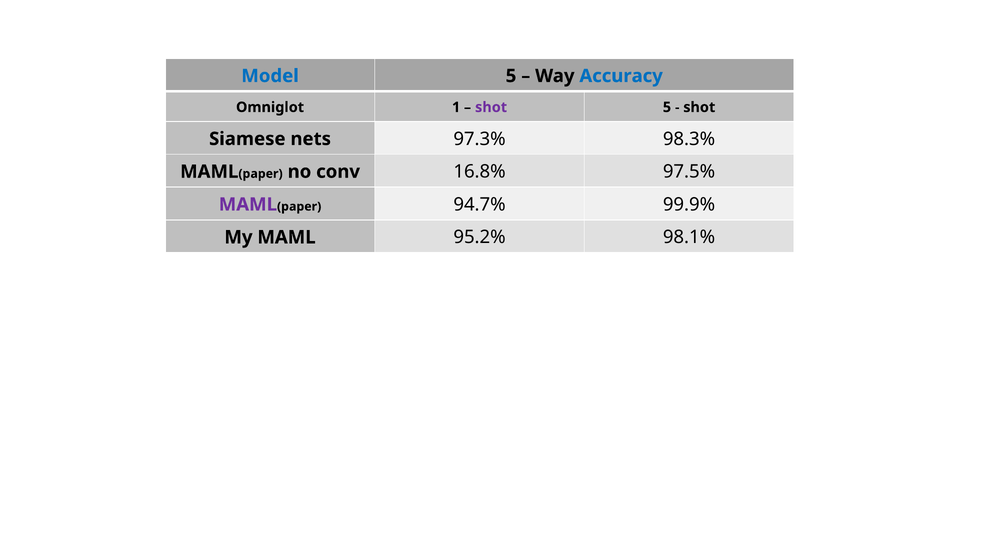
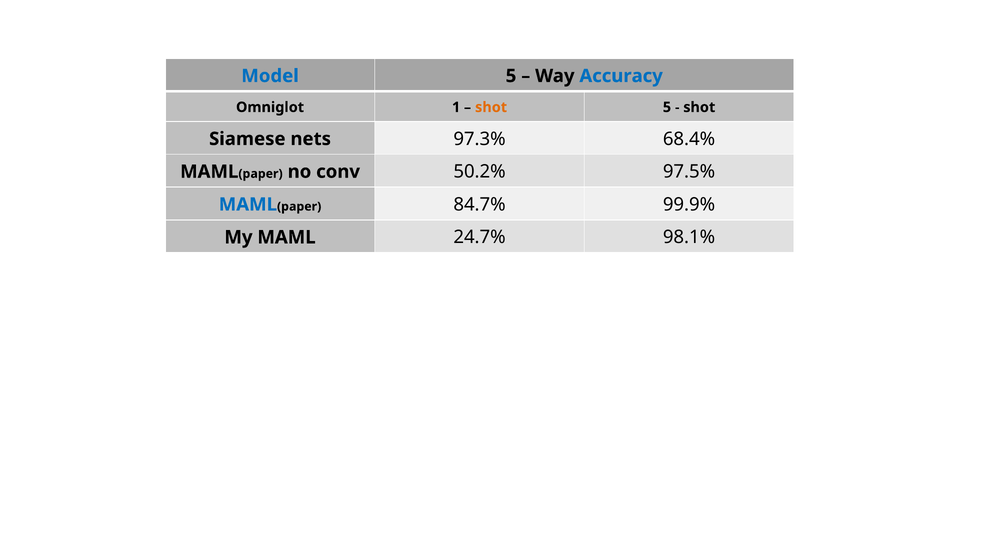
shot at (491, 107) colour: purple -> orange
98.3%: 98.3% -> 68.4%
16.8%: 16.8% -> 50.2%
MAML at (248, 204) colour: purple -> blue
94.7%: 94.7% -> 84.7%
95.2%: 95.2% -> 24.7%
